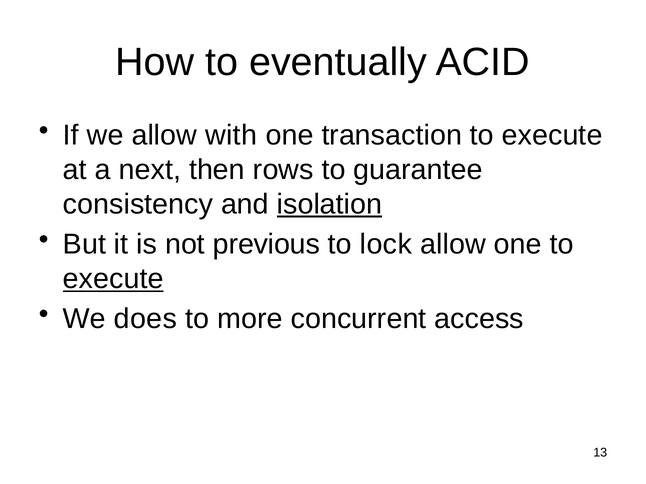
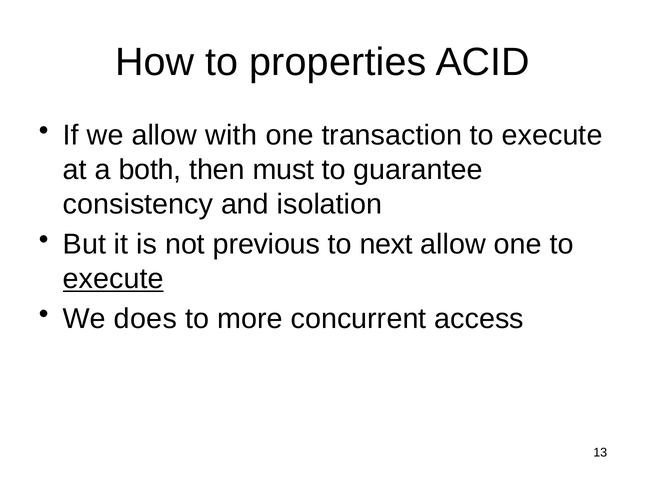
eventually: eventually -> properties
next: next -> both
rows: rows -> must
isolation underline: present -> none
lock: lock -> next
